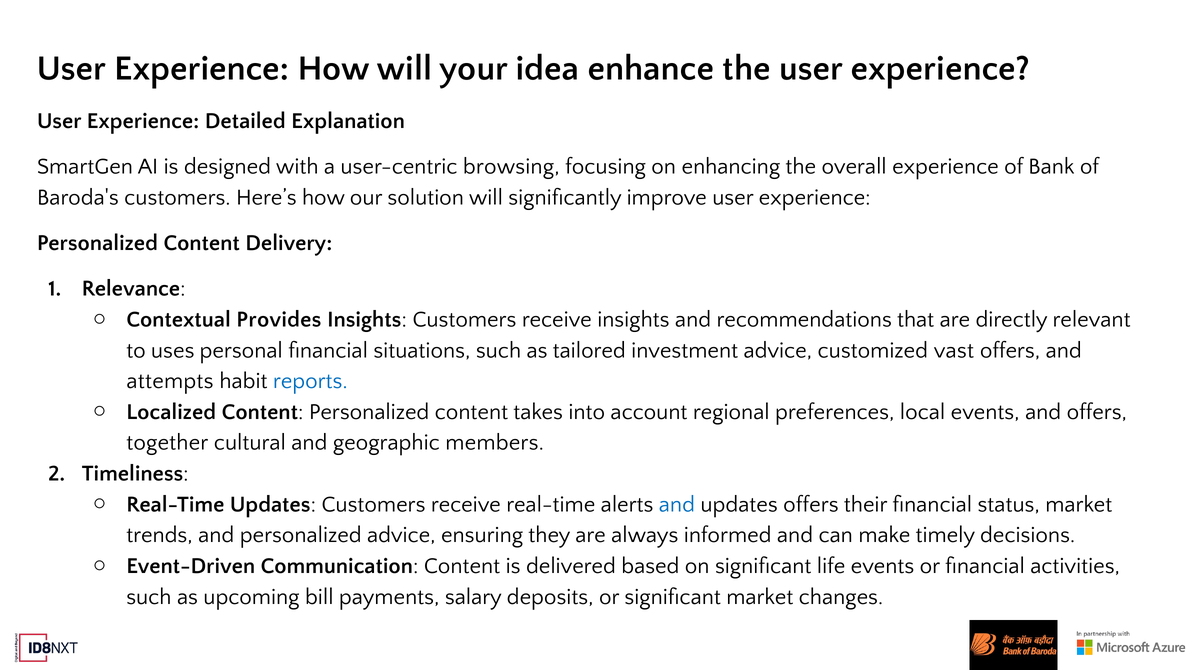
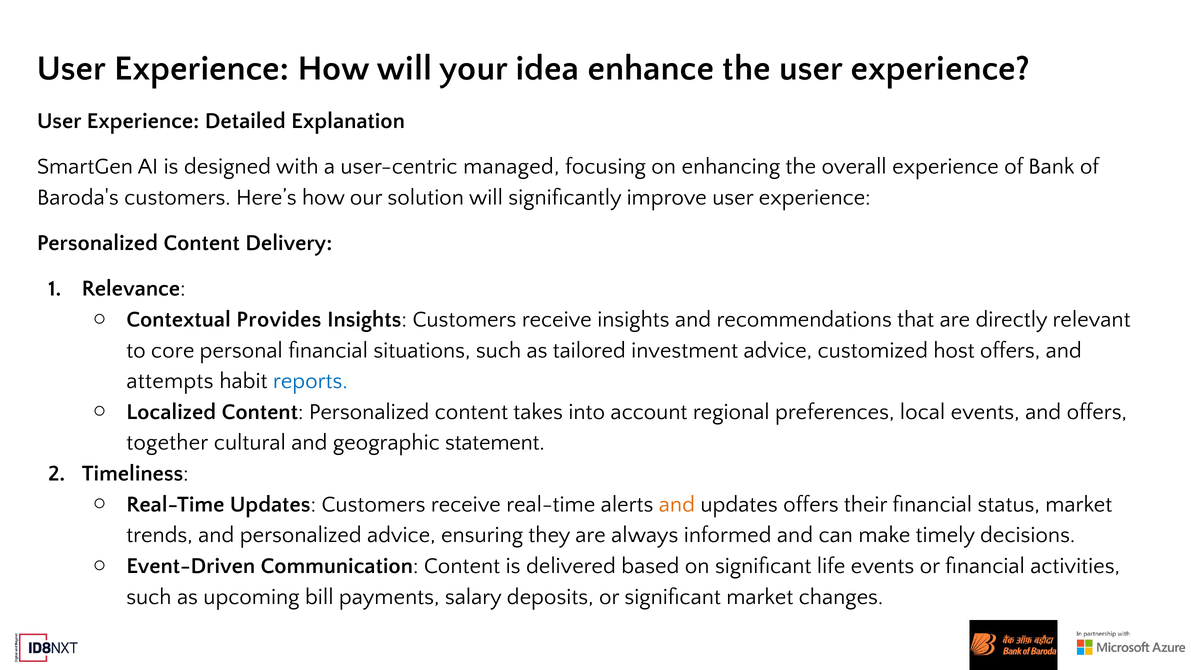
browsing: browsing -> managed
uses: uses -> core
vast: vast -> host
members: members -> statement
and at (677, 504) colour: blue -> orange
